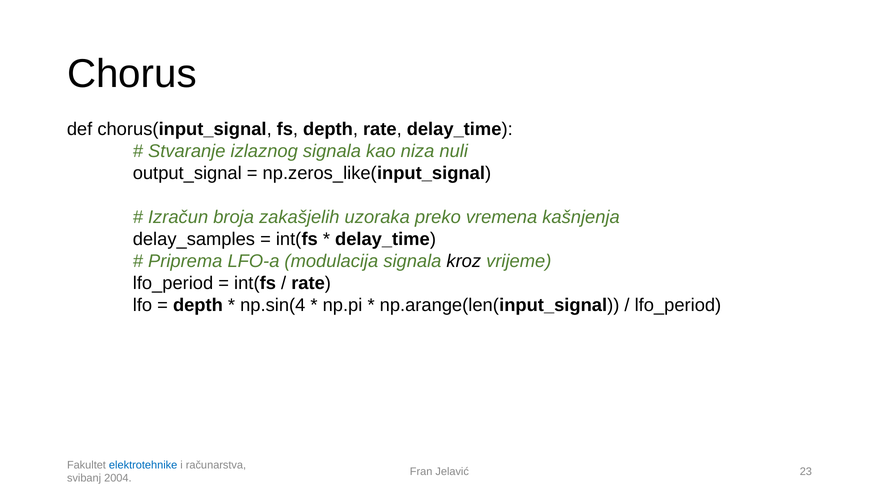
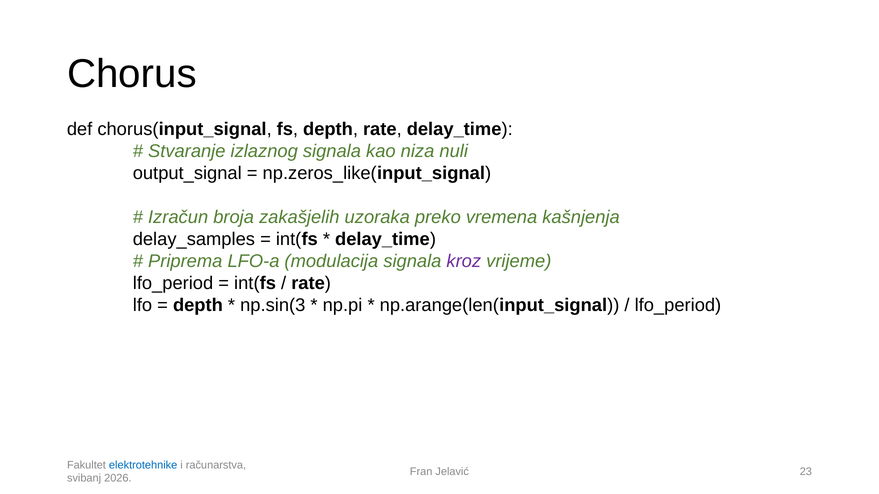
kroz colour: black -> purple
np.sin(4: np.sin(4 -> np.sin(3
2004: 2004 -> 2026
